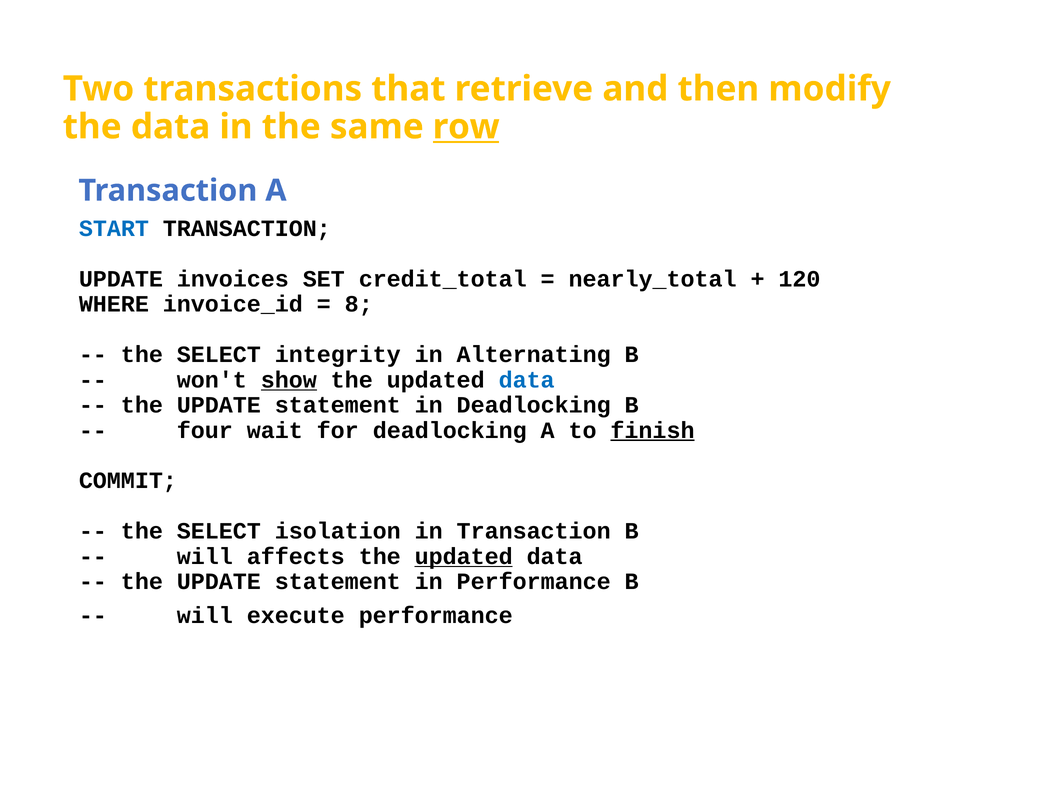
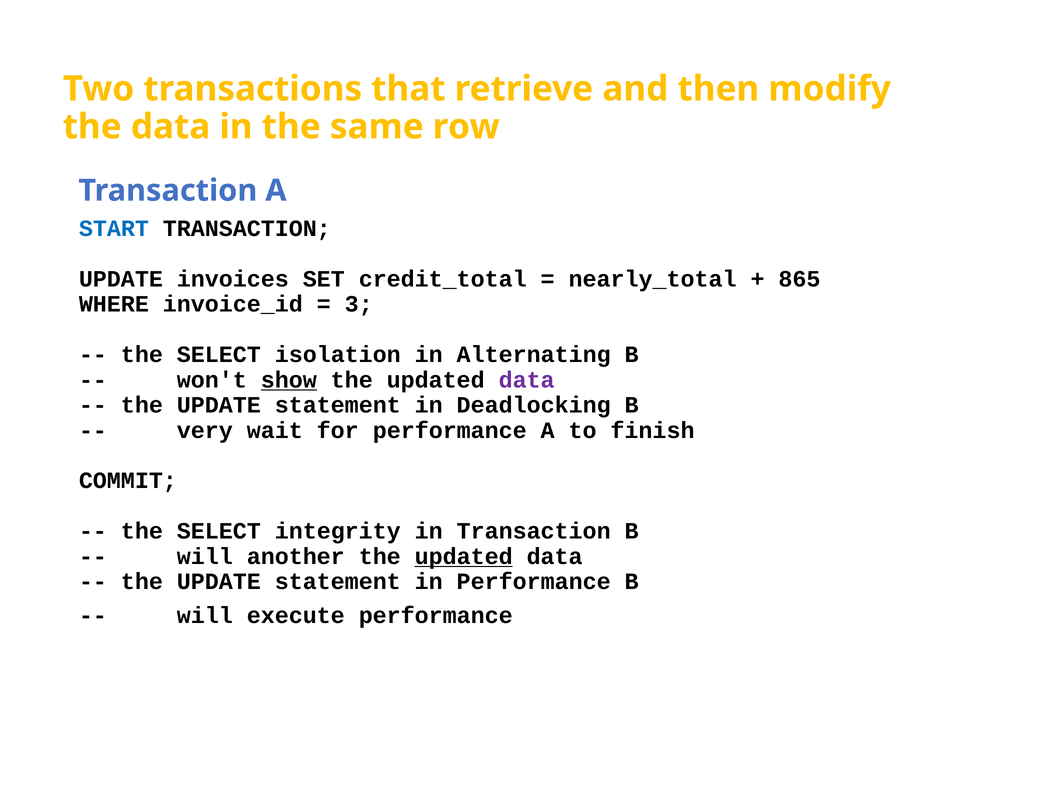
row underline: present -> none
120: 120 -> 865
8: 8 -> 3
integrity: integrity -> isolation
data at (527, 380) colour: blue -> purple
four: four -> very
for deadlocking: deadlocking -> performance
finish underline: present -> none
isolation: isolation -> integrity
affects: affects -> another
